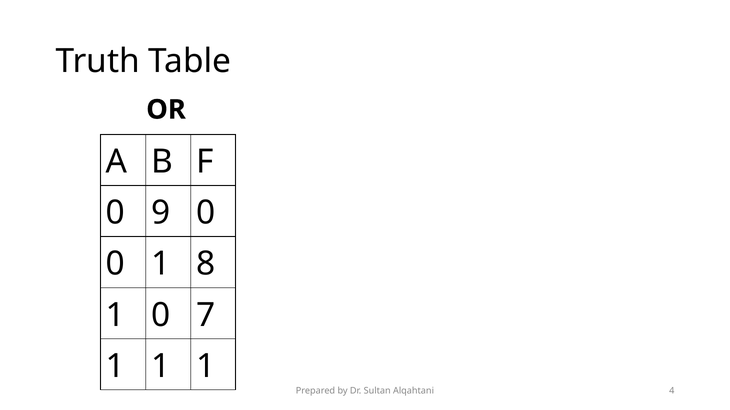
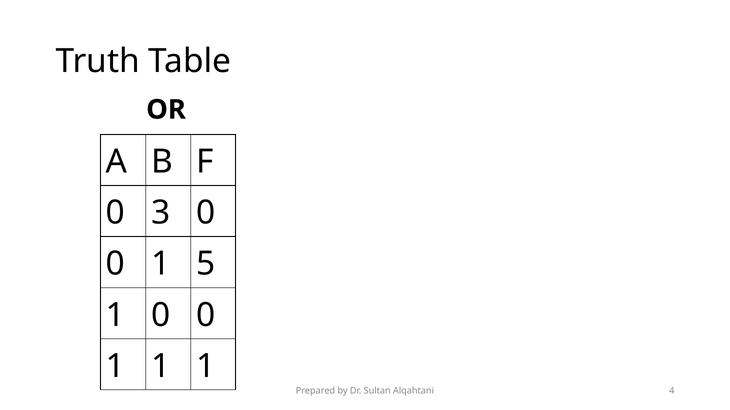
9: 9 -> 3
8: 8 -> 5
1 0 7: 7 -> 0
